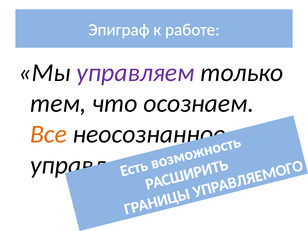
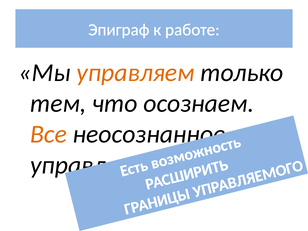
управляем colour: purple -> orange
